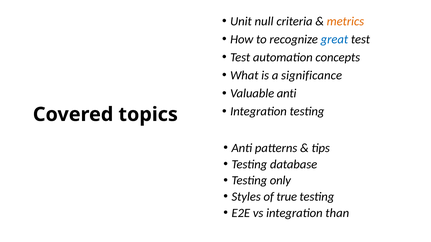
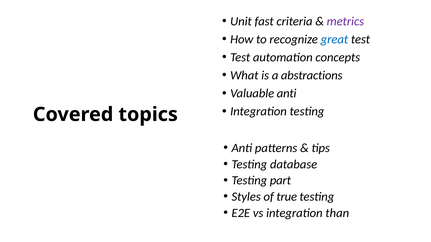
null: null -> fast
metrics colour: orange -> purple
significance: significance -> abstractions
only: only -> part
